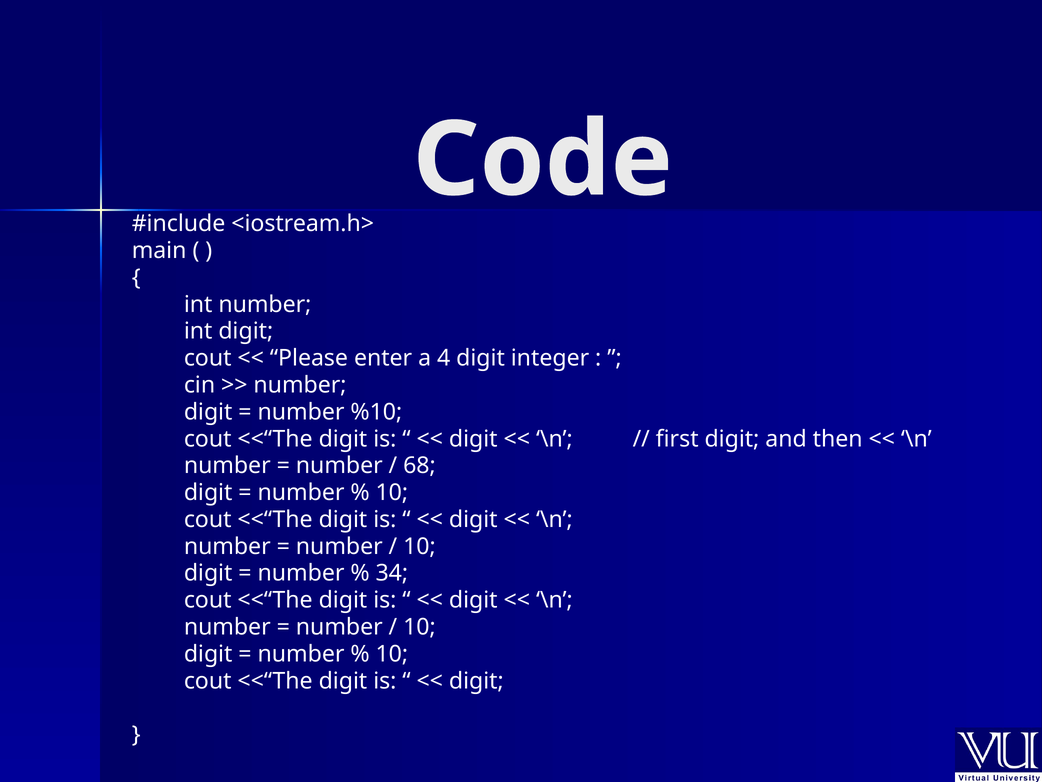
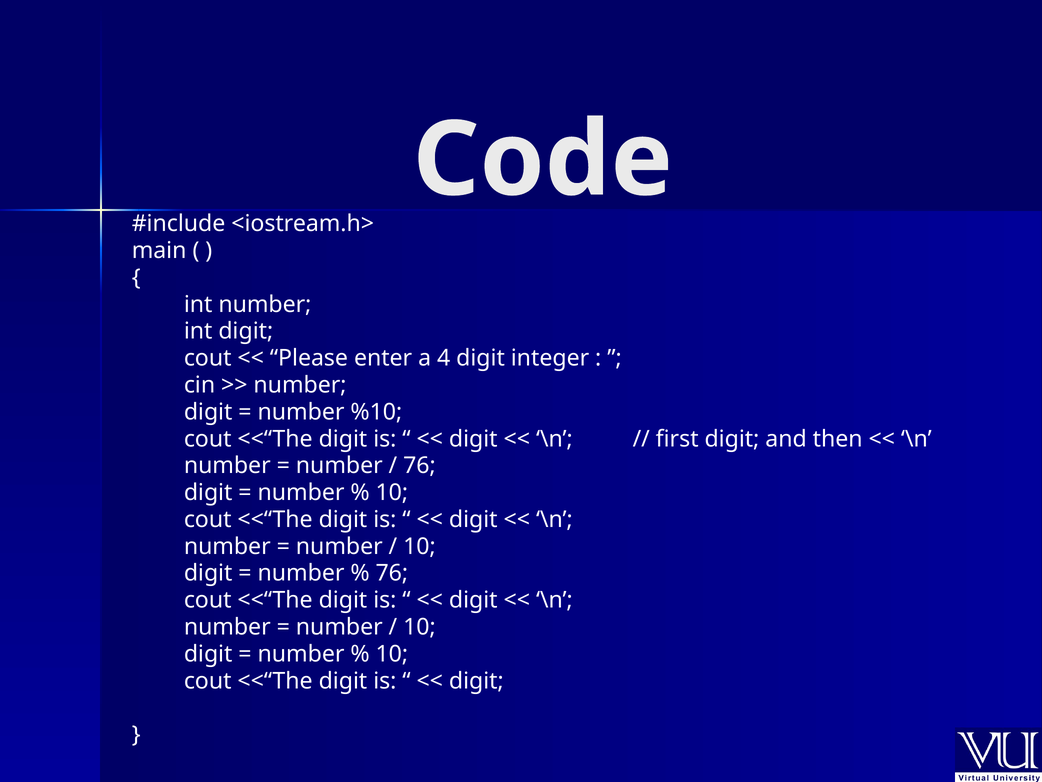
68 at (419, 465): 68 -> 76
34 at (392, 573): 34 -> 76
